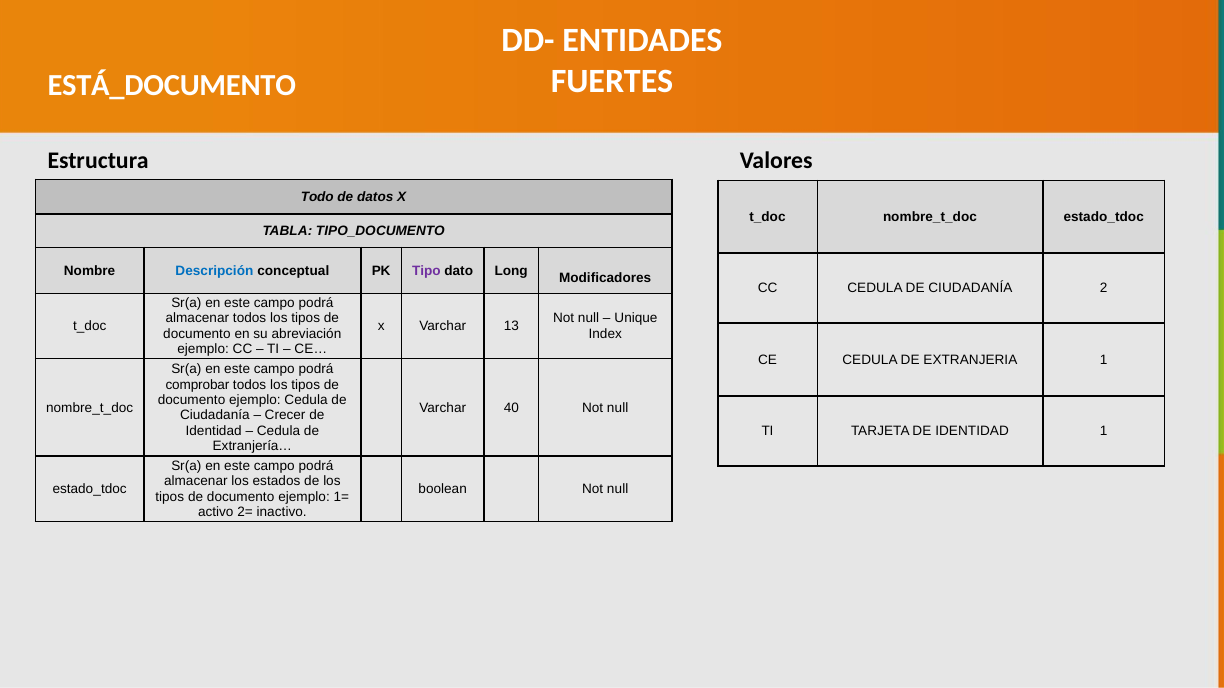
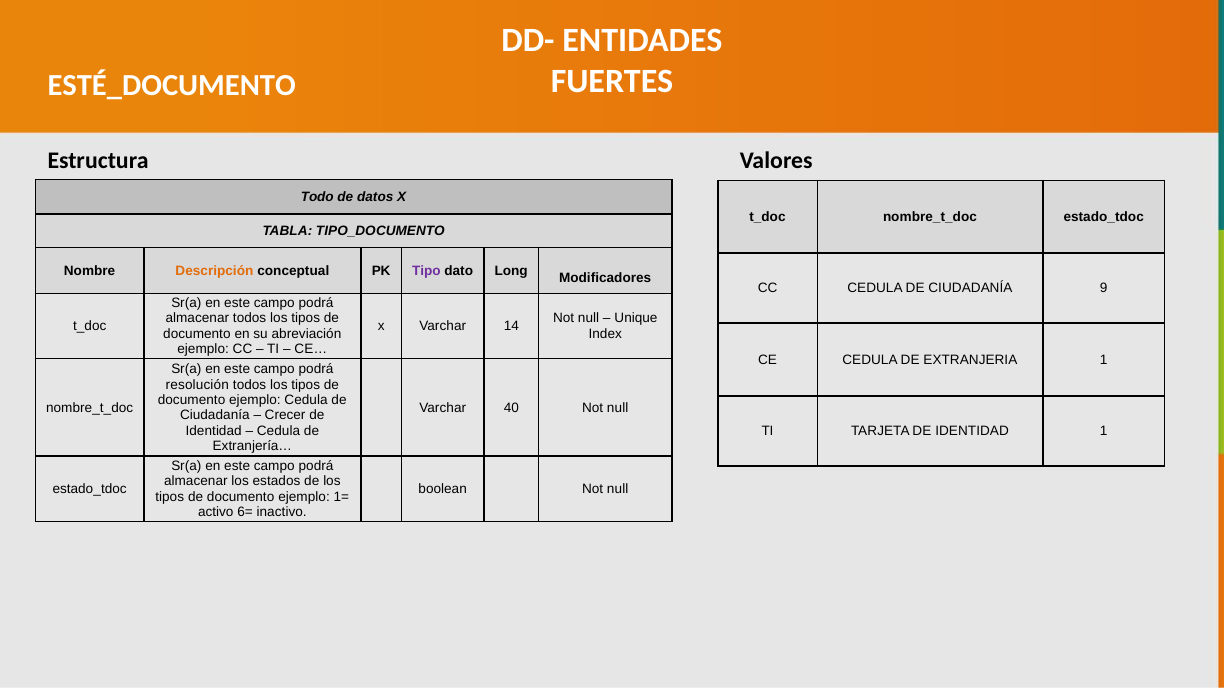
ESTÁ_DOCUMENTO: ESTÁ_DOCUMENTO -> ESTÉ_DOCUMENTO
Descripción colour: blue -> orange
2: 2 -> 9
13: 13 -> 14
comprobar: comprobar -> resolución
2=: 2= -> 6=
